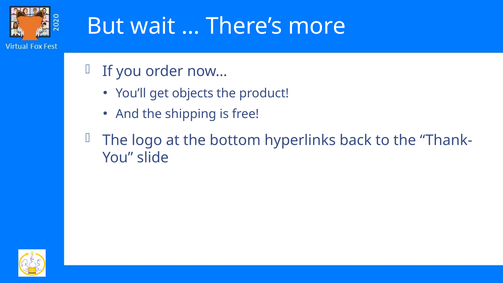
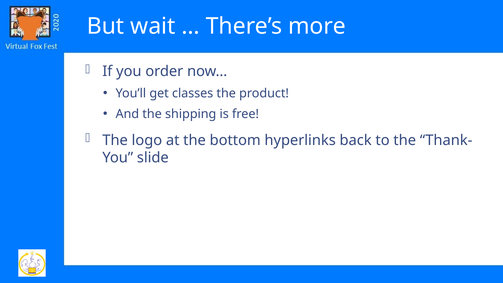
objects: objects -> classes
